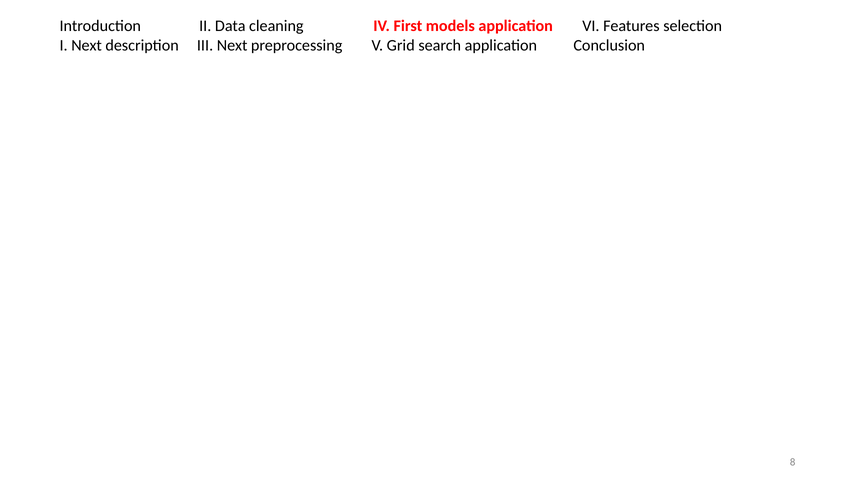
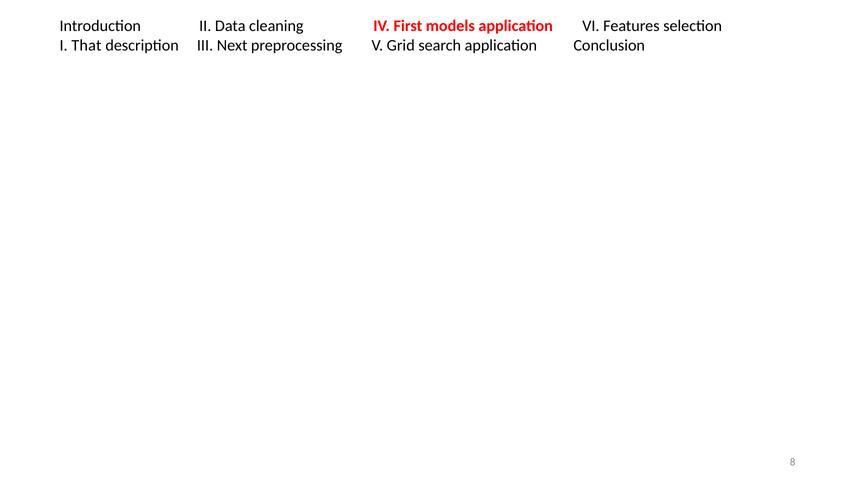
I Next: Next -> That
